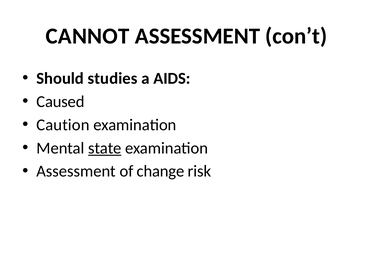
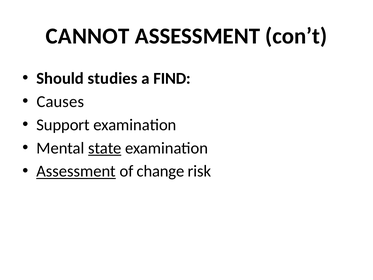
AIDS: AIDS -> FIND
Caused: Caused -> Causes
Caution: Caution -> Support
Assessment at (76, 171) underline: none -> present
